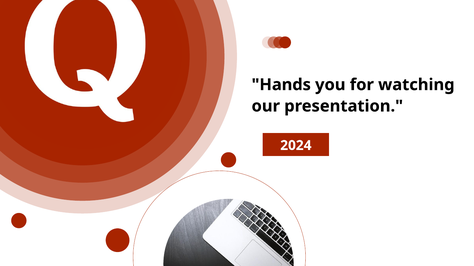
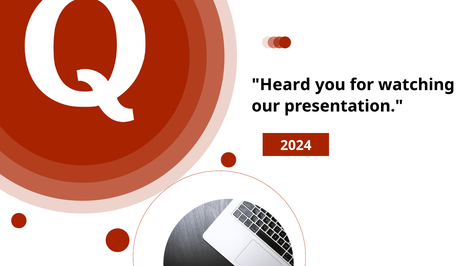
Hands: Hands -> Heard
